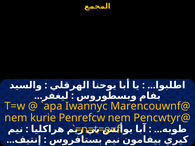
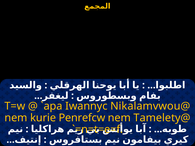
Marencouwnf@: Marencouwnf@ -> Nikalamvwou@
Pencwtyr@: Pencwtyr@ -> Tamelety@
